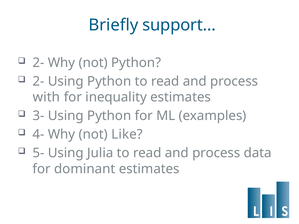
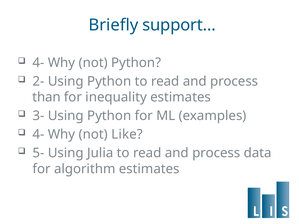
2- at (38, 63): 2- -> 4-
with: with -> than
dominant: dominant -> algorithm
